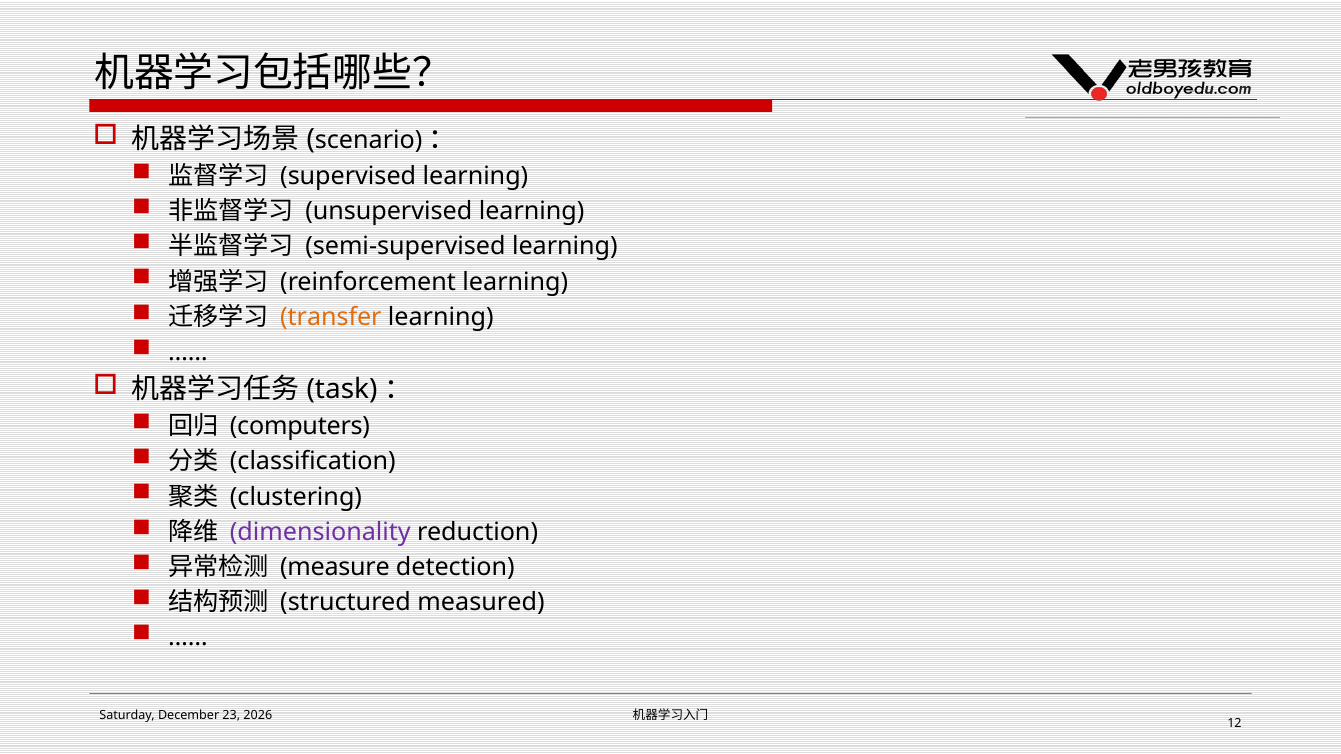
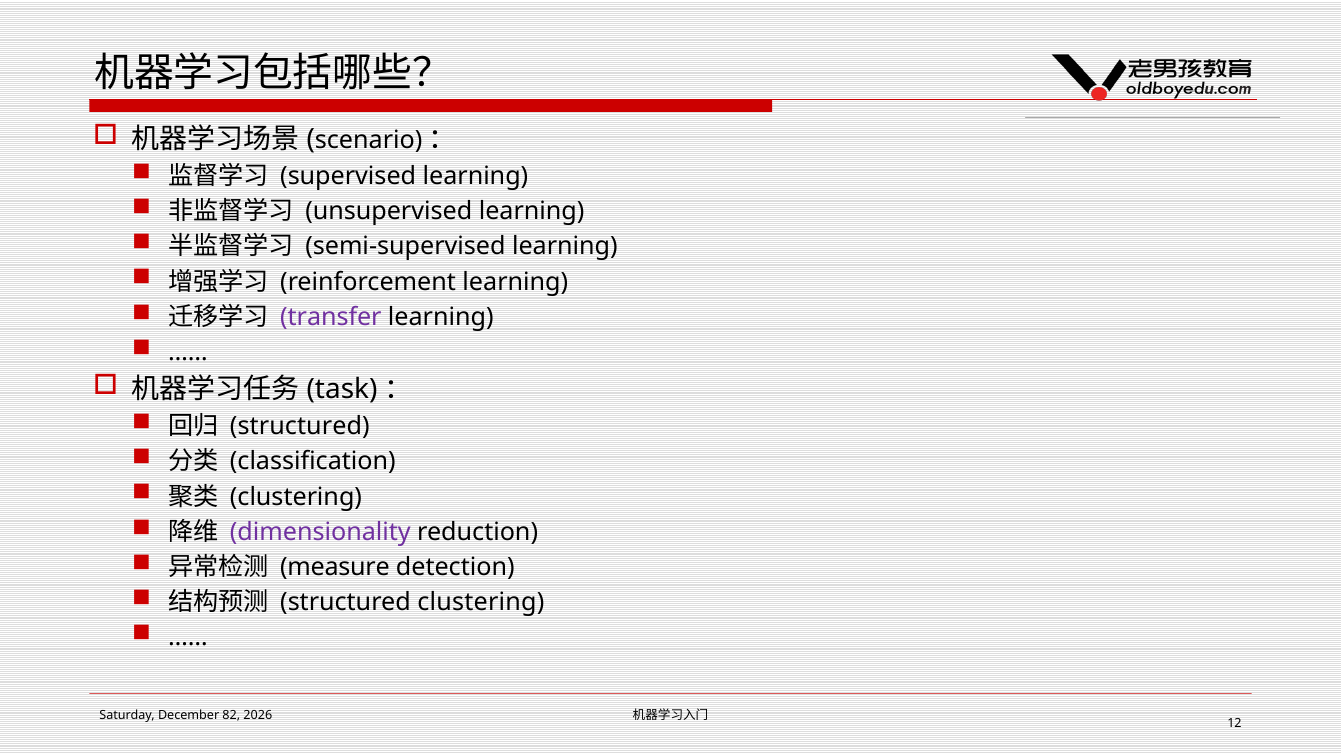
transfer colour: orange -> purple
computers at (300, 427): computers -> structured
structured measured: measured -> clustering
23: 23 -> 82
